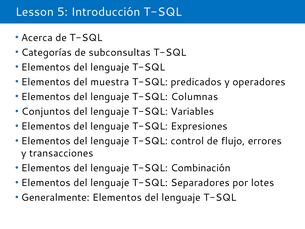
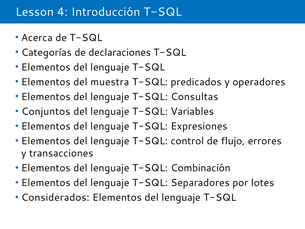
5: 5 -> 4
subconsultas: subconsultas -> declaraciones
Columnas: Columnas -> Consultas
Generalmente: Generalmente -> Considerados
